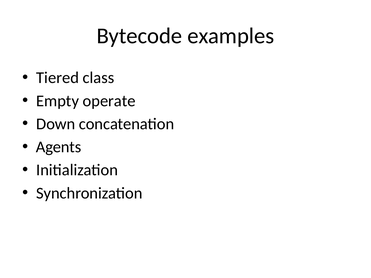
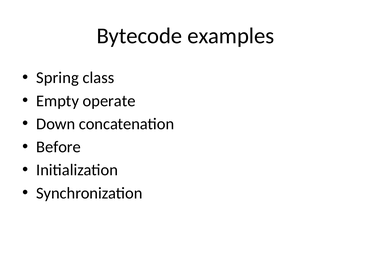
Tiered: Tiered -> Spring
Agents: Agents -> Before
